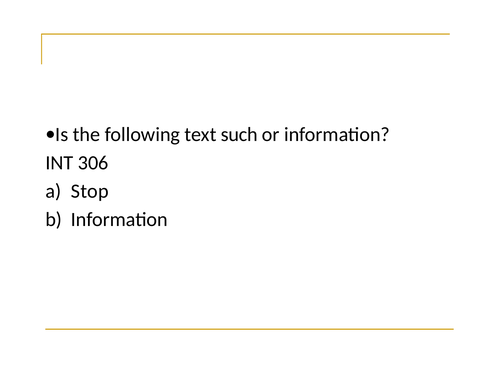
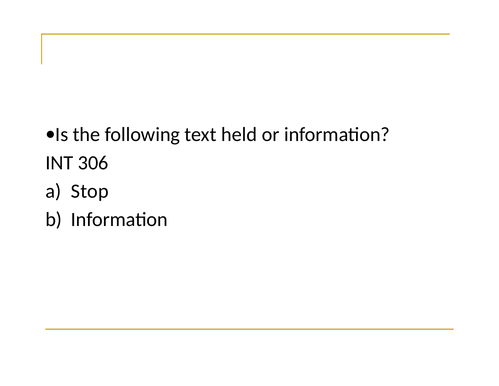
such: such -> held
